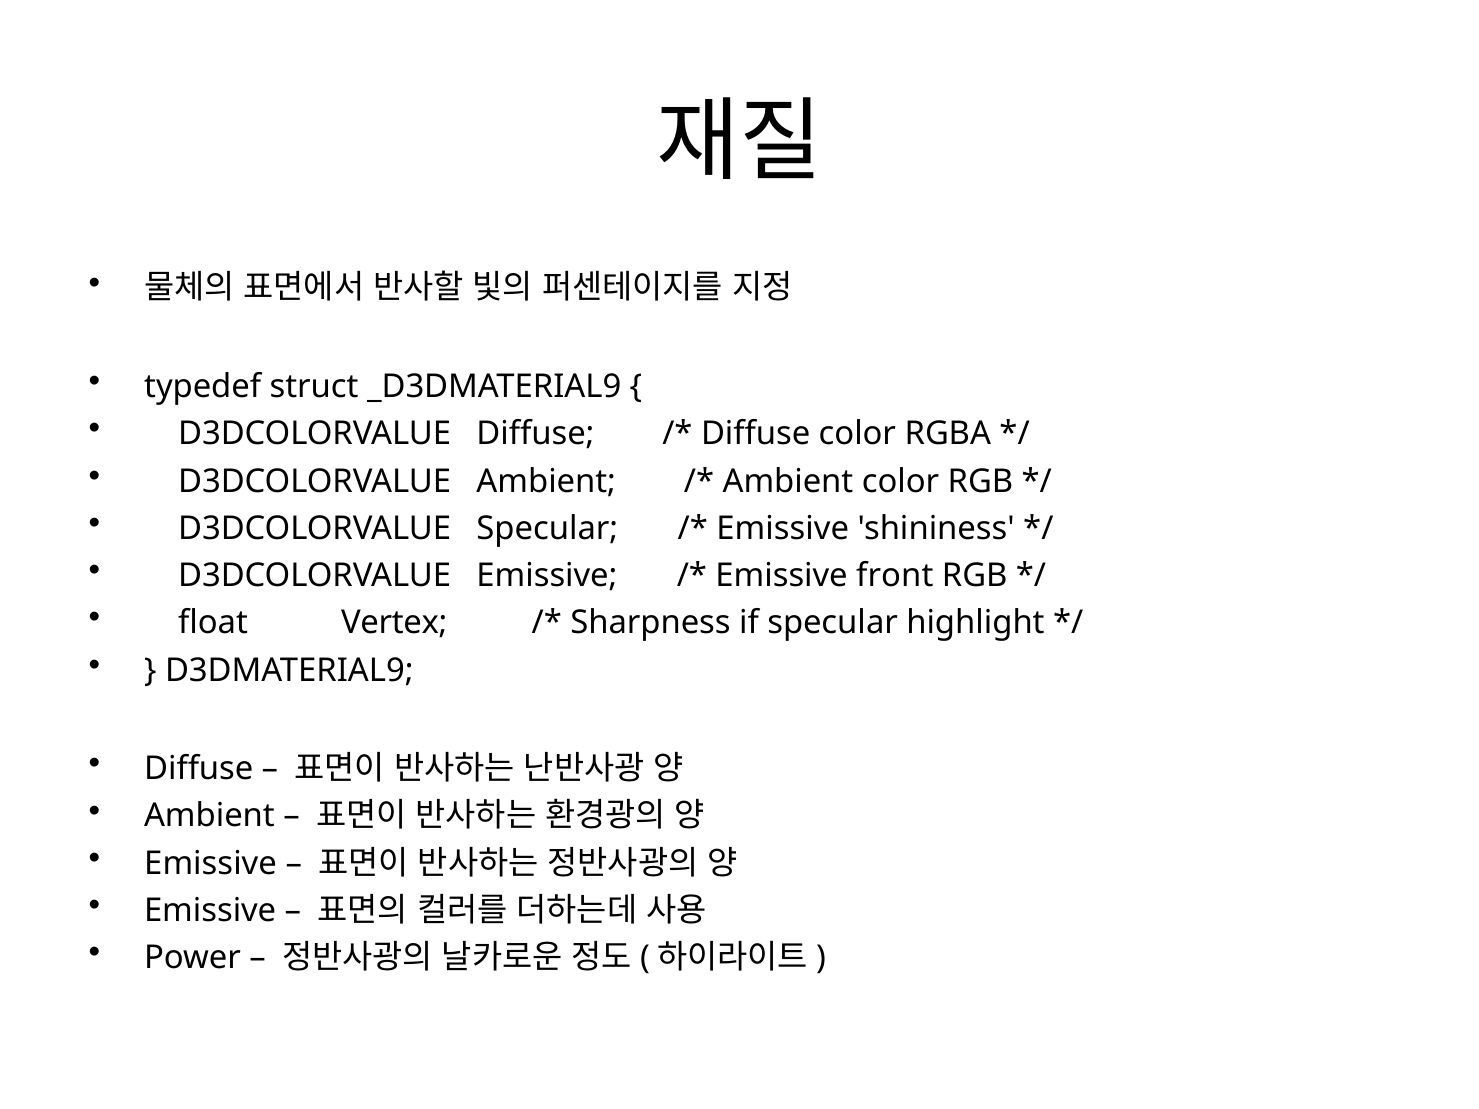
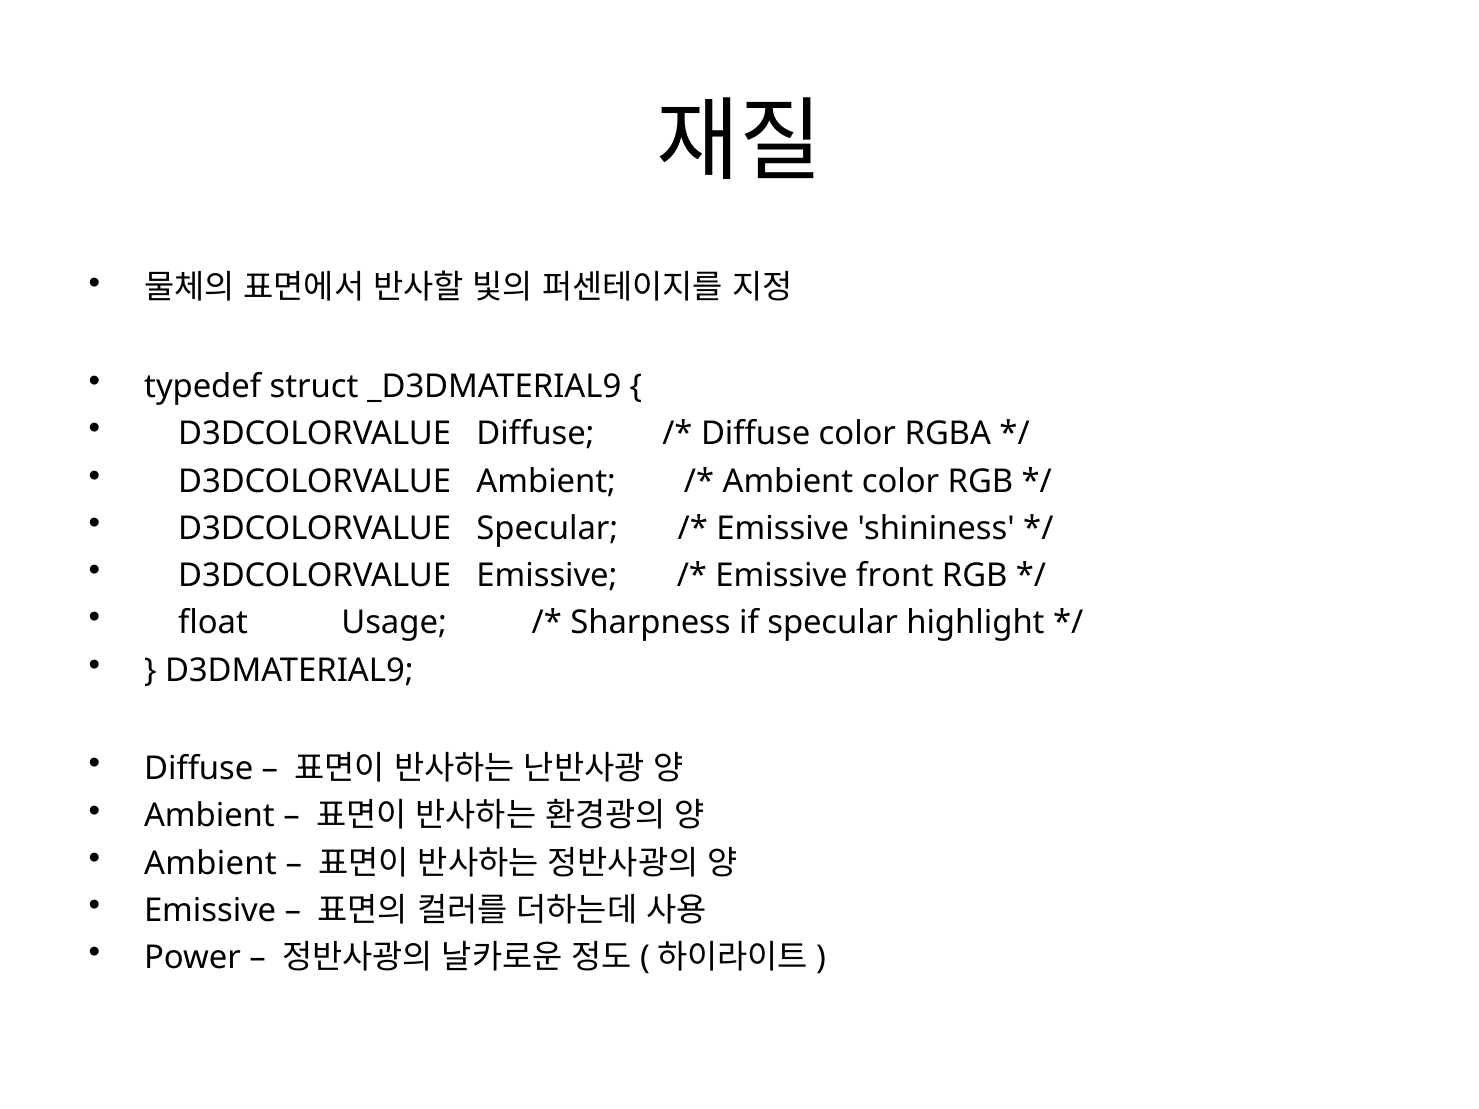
Vertex: Vertex -> Usage
Emissive at (211, 864): Emissive -> Ambient
